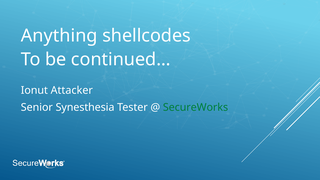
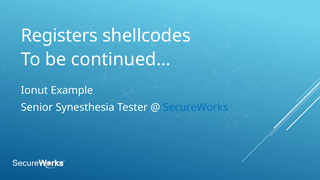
Anything: Anything -> Registers
Attacker: Attacker -> Example
SecureWorks colour: green -> blue
